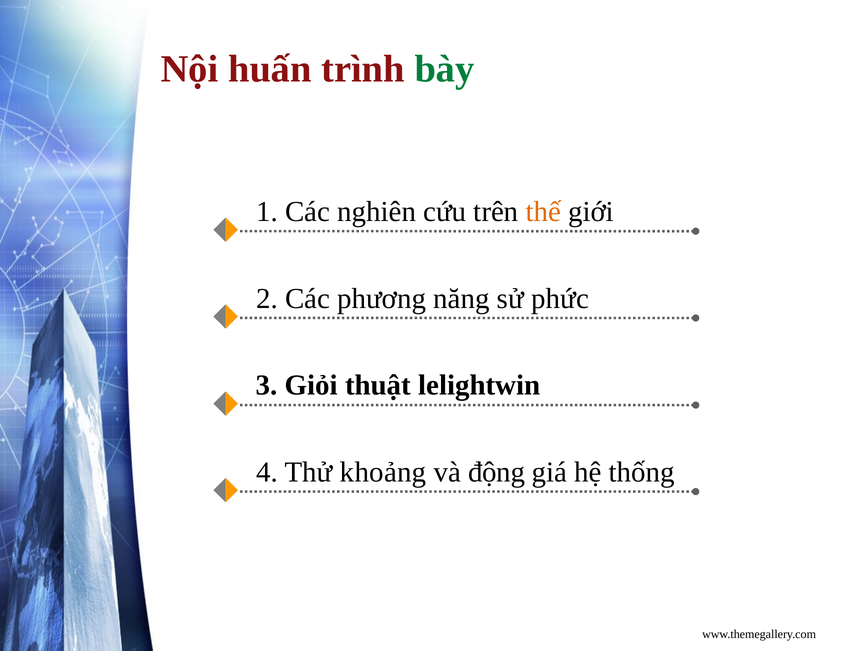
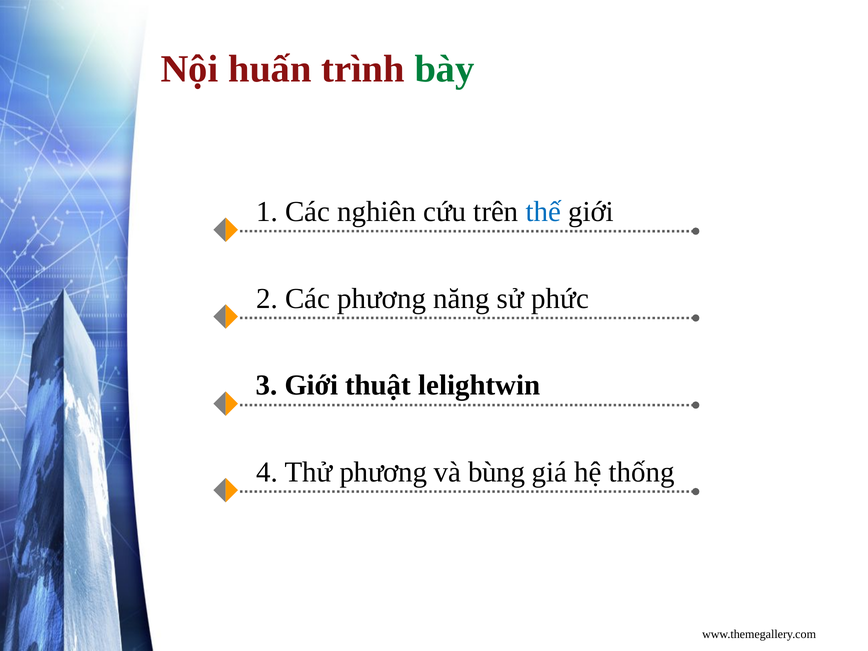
thế colour: orange -> blue
3 Giỏi: Giỏi -> Giới
Thử khoảng: khoảng -> phương
động: động -> bùng
